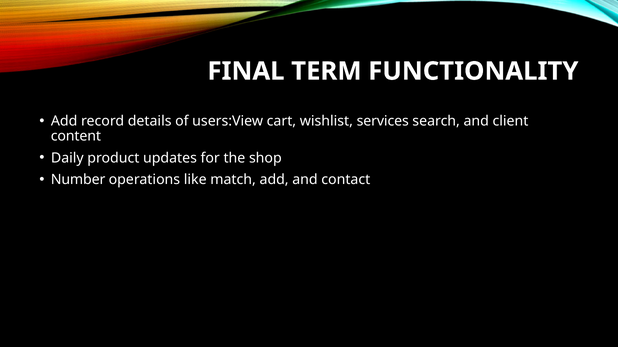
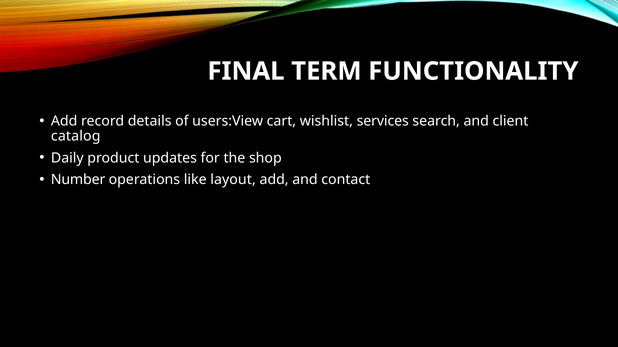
content: content -> catalog
match: match -> layout
